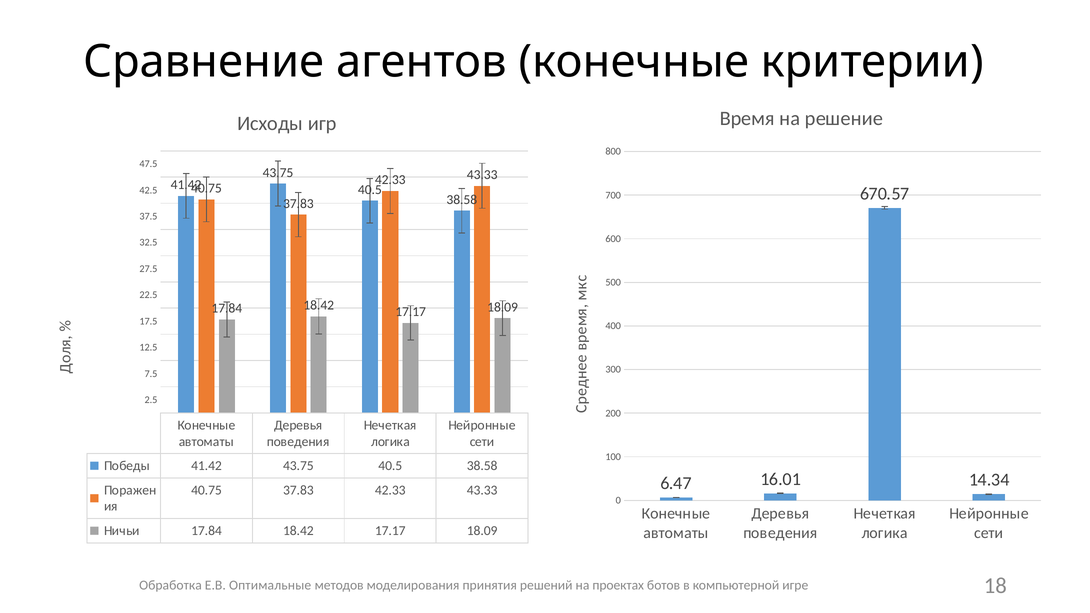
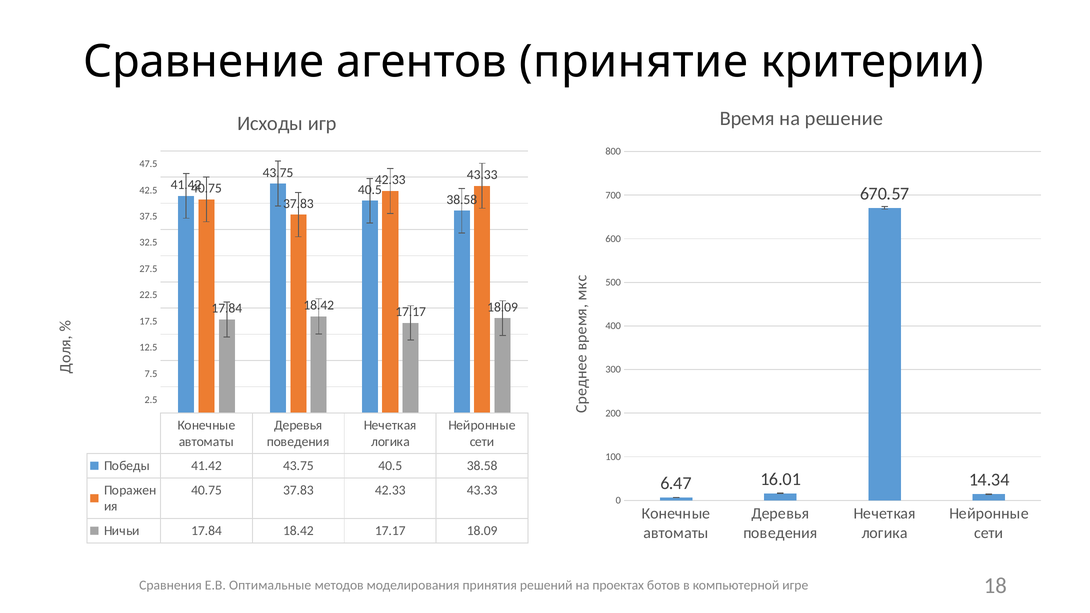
агентов конечные: конечные -> принятие
Обработка: Обработка -> Сравнения
